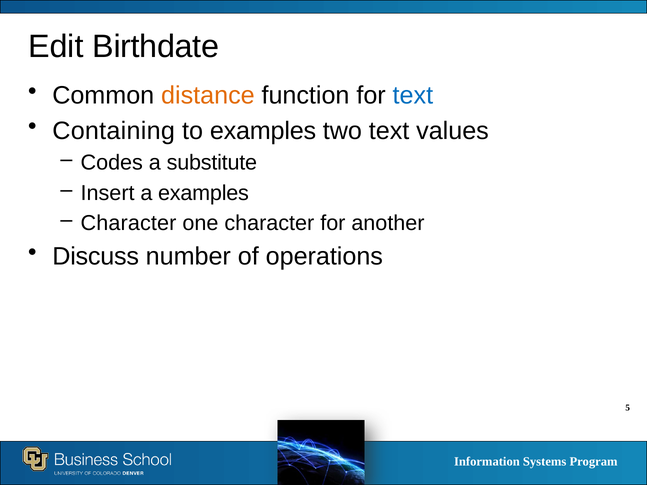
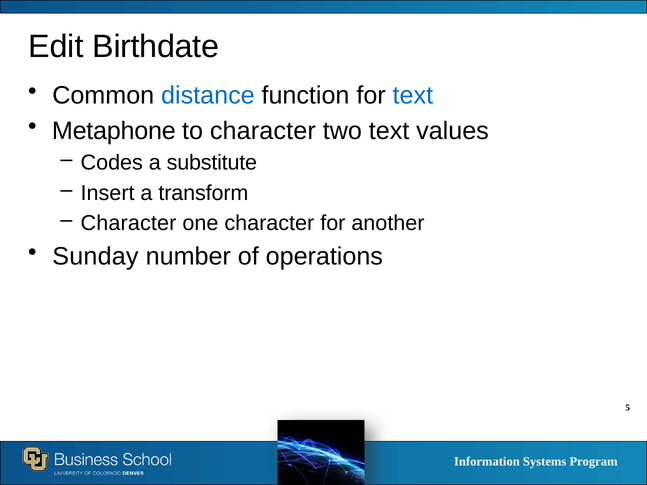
distance colour: orange -> blue
Containing: Containing -> Metaphone
to examples: examples -> character
a examples: examples -> transform
Discuss: Discuss -> Sunday
